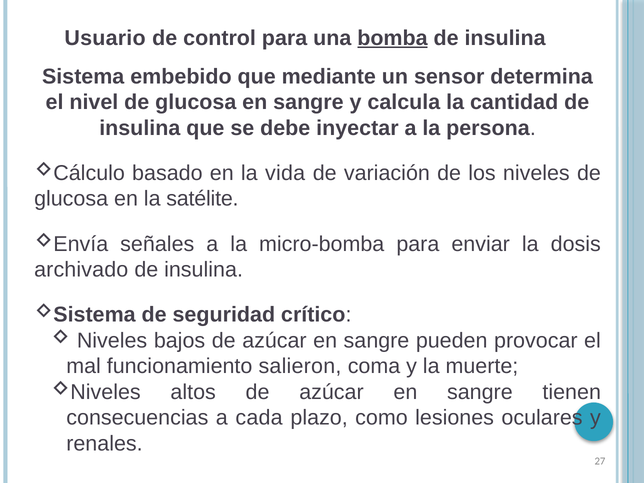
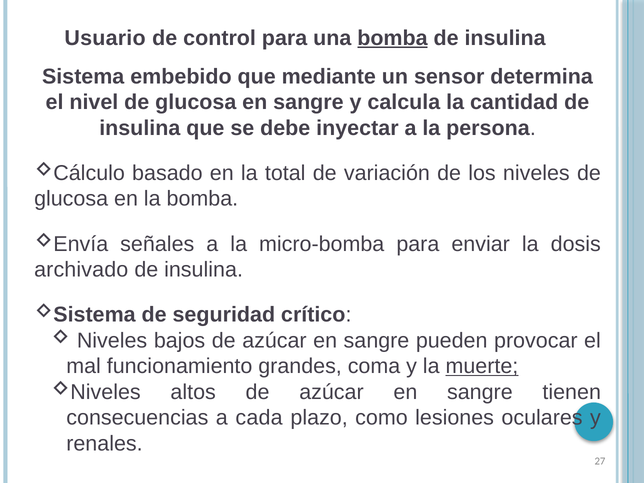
vida: vida -> total
la satélite: satélite -> bomba
salieron: salieron -> grandes
muerte underline: none -> present
